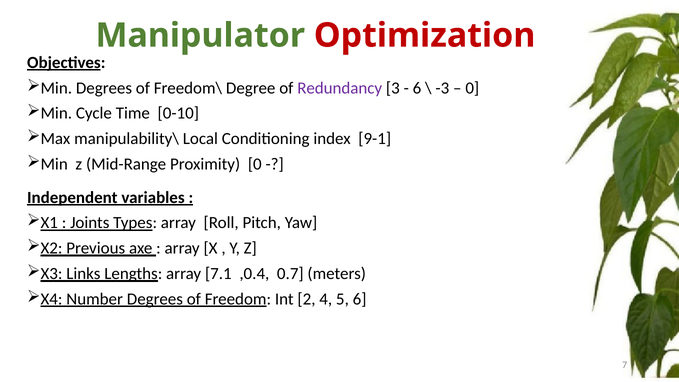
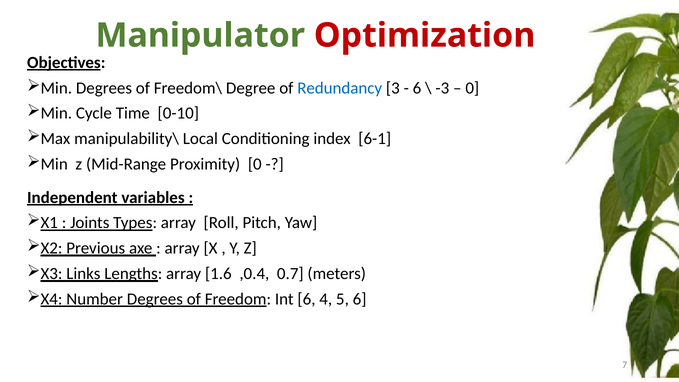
Redundancy colour: purple -> blue
9-1: 9-1 -> 6-1
7.1: 7.1 -> 1.6
Int 2: 2 -> 6
